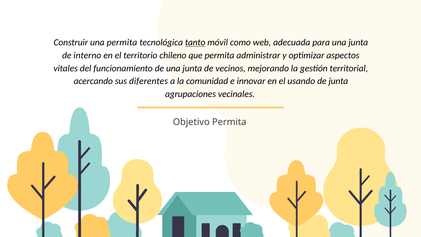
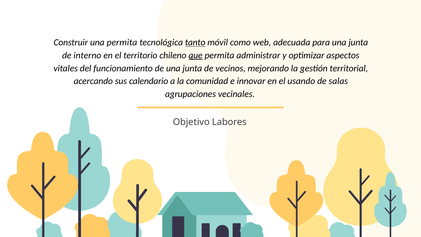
que underline: none -> present
diferentes: diferentes -> calendario
de junta: junta -> salas
Objetivo Permita: Permita -> Labores
